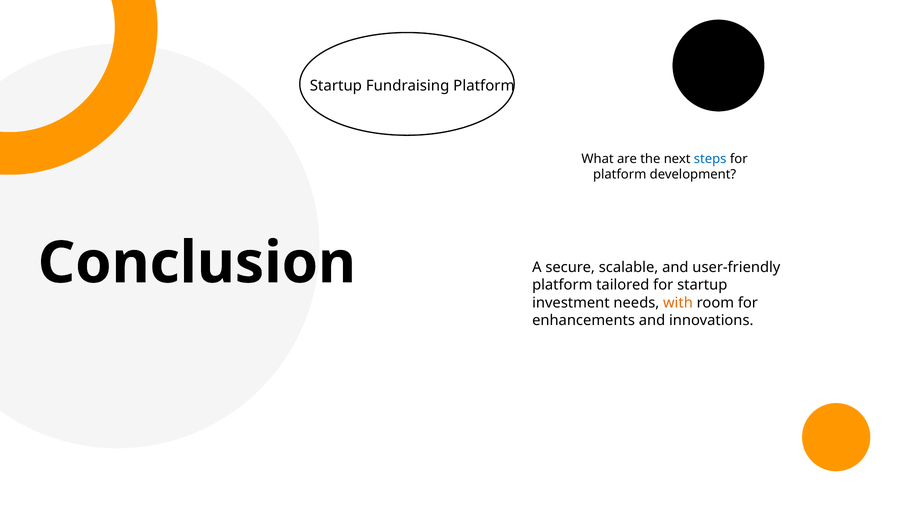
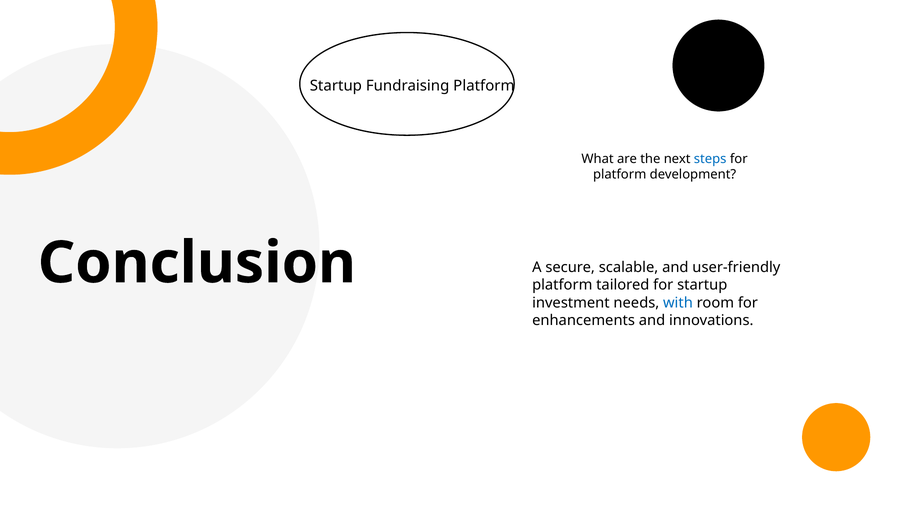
with colour: orange -> blue
